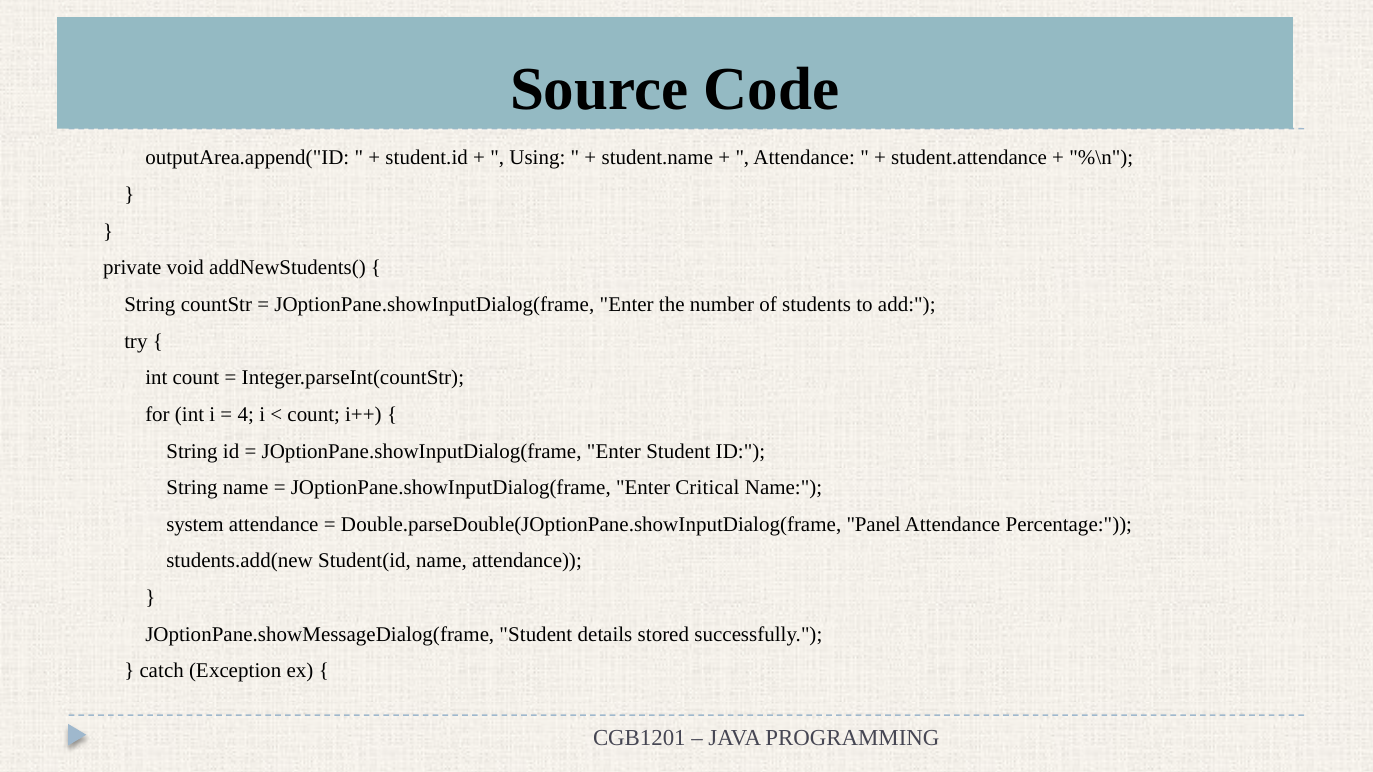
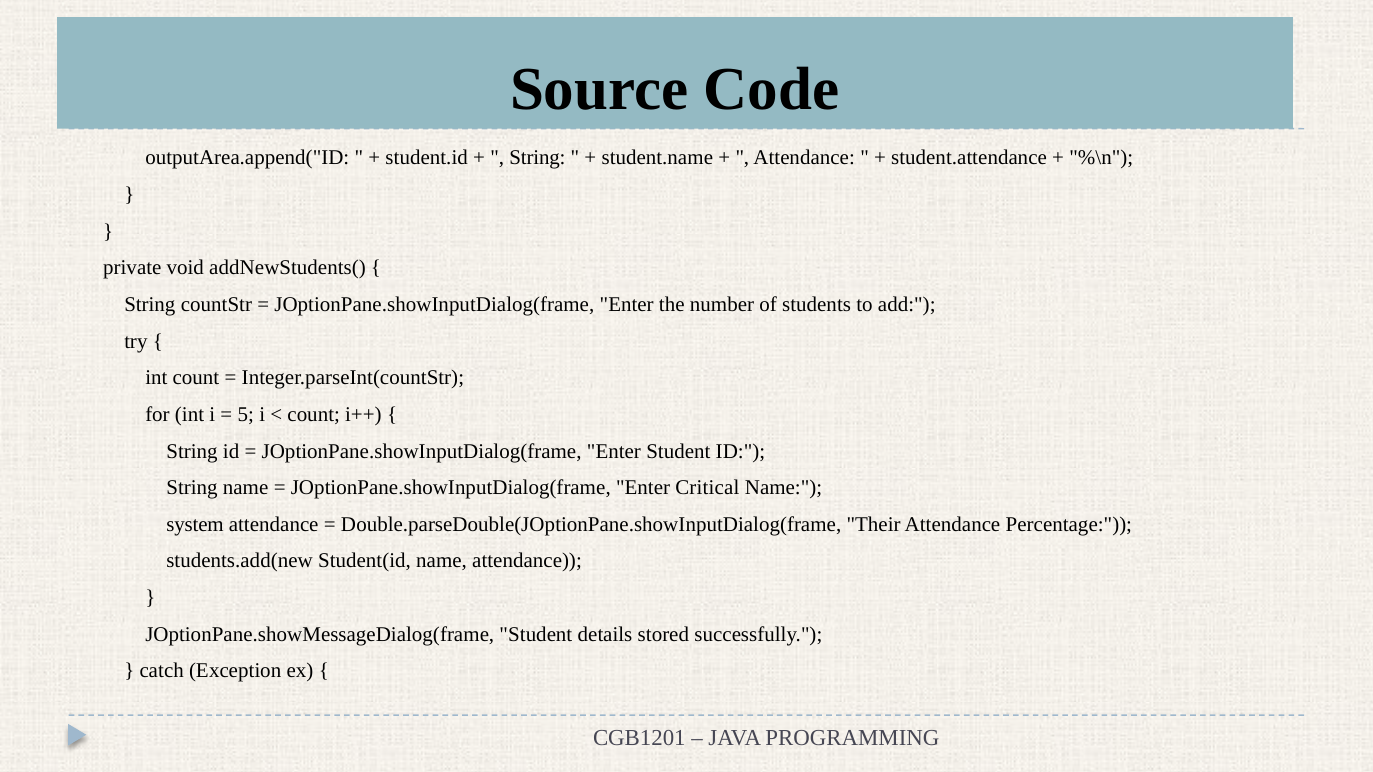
Using at (537, 158): Using -> String
4: 4 -> 5
Panel: Panel -> Their
